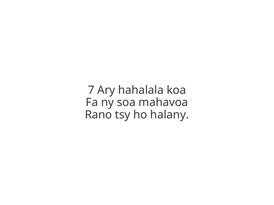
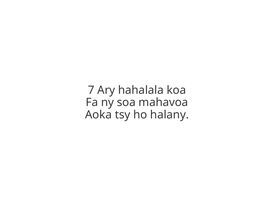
Rano: Rano -> Aoka
